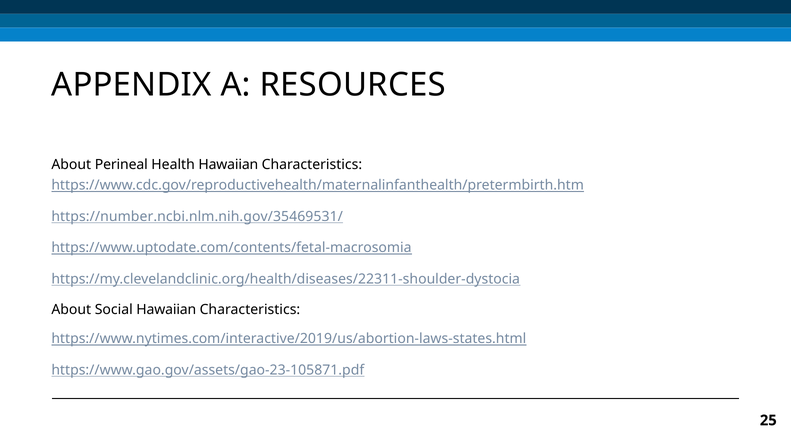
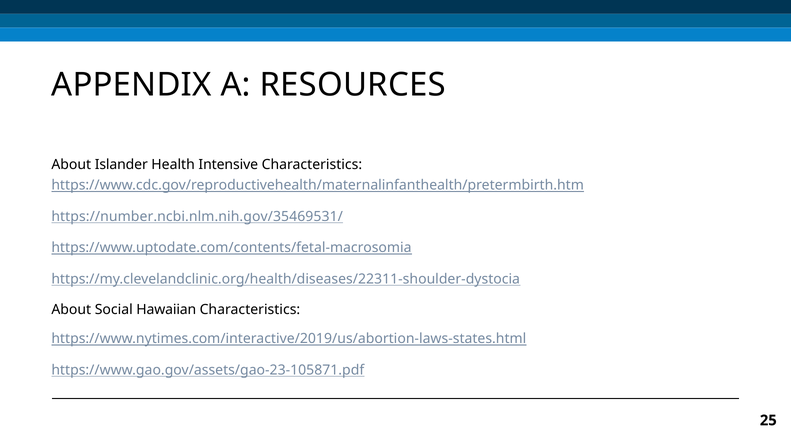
Perineal: Perineal -> Islander
Health Hawaiian: Hawaiian -> Intensive
